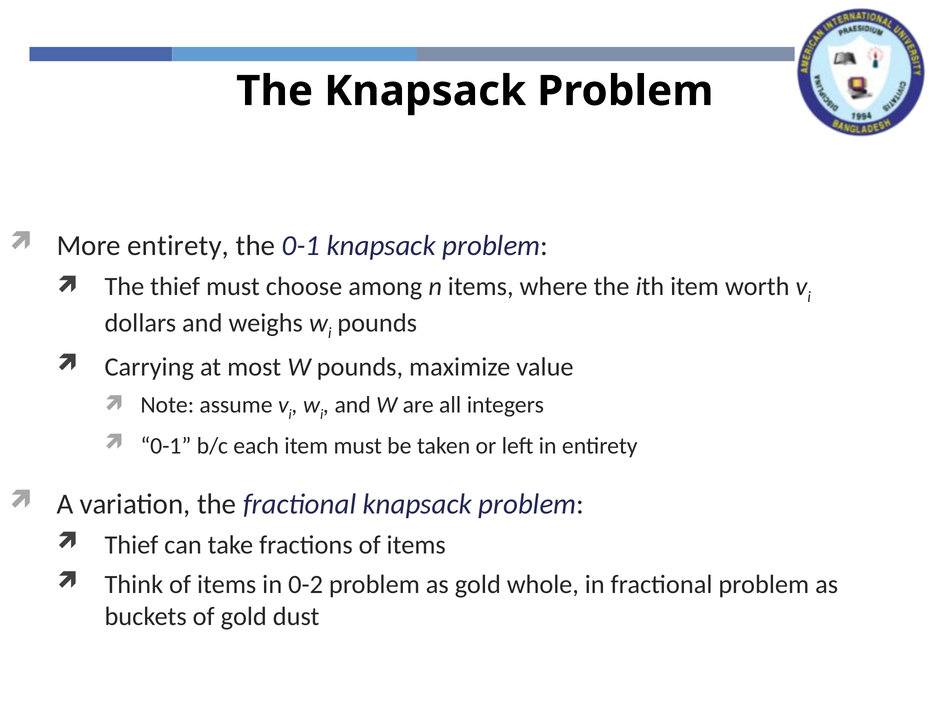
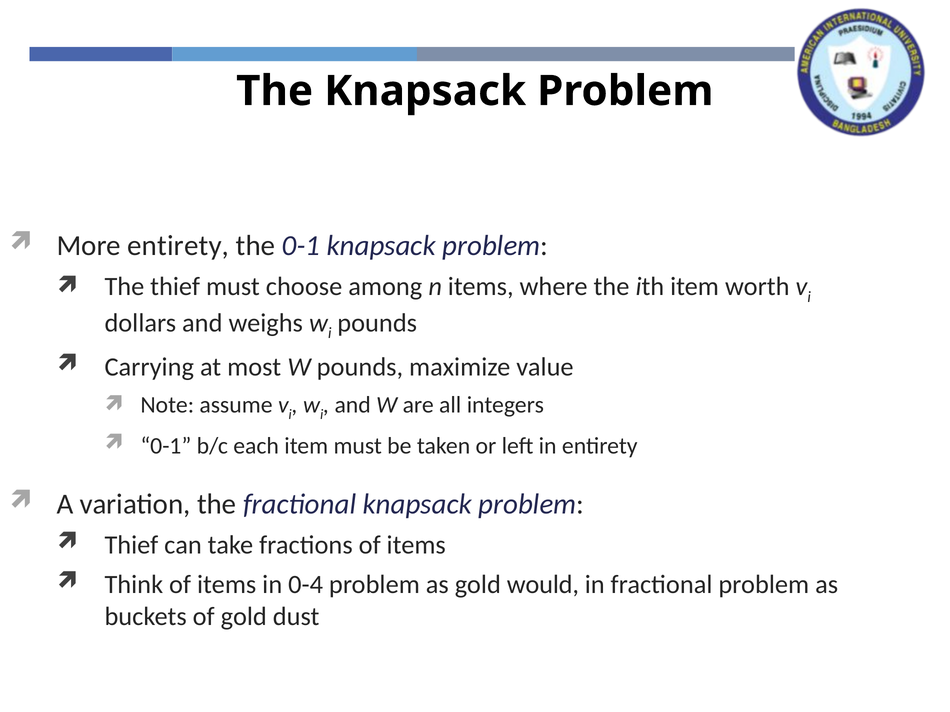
0-2: 0-2 -> 0-4
whole: whole -> would
